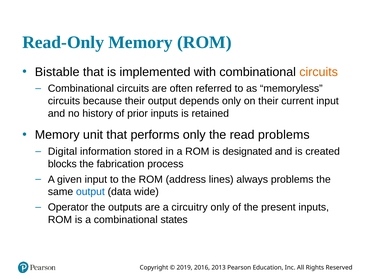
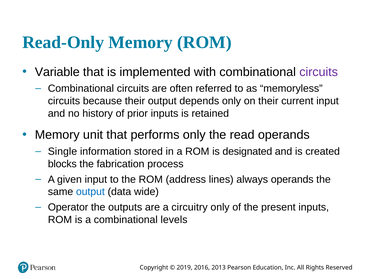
Bistable: Bistable -> Variable
circuits at (319, 72) colour: orange -> purple
read problems: problems -> operands
Digital: Digital -> Single
always problems: problems -> operands
states: states -> levels
